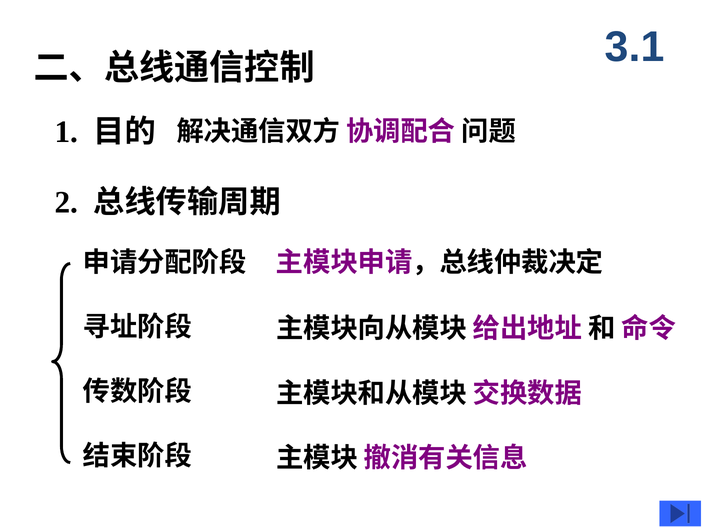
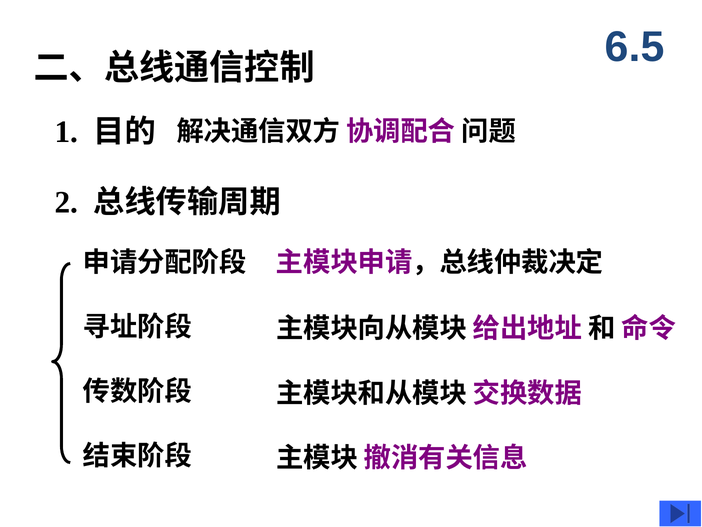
3.1: 3.1 -> 6.5
